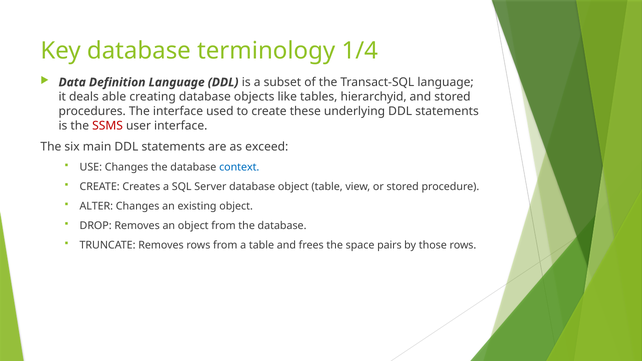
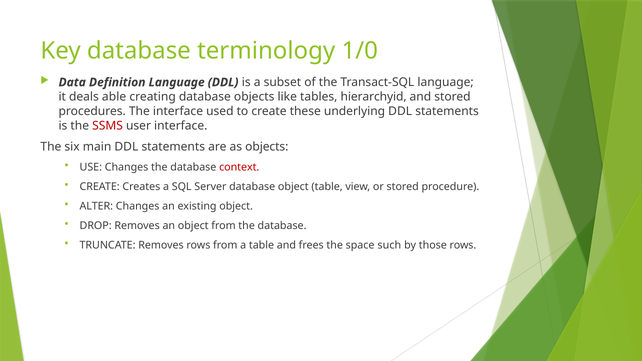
1/4: 1/4 -> 1/0
as exceed: exceed -> objects
context colour: blue -> red
pairs: pairs -> such
